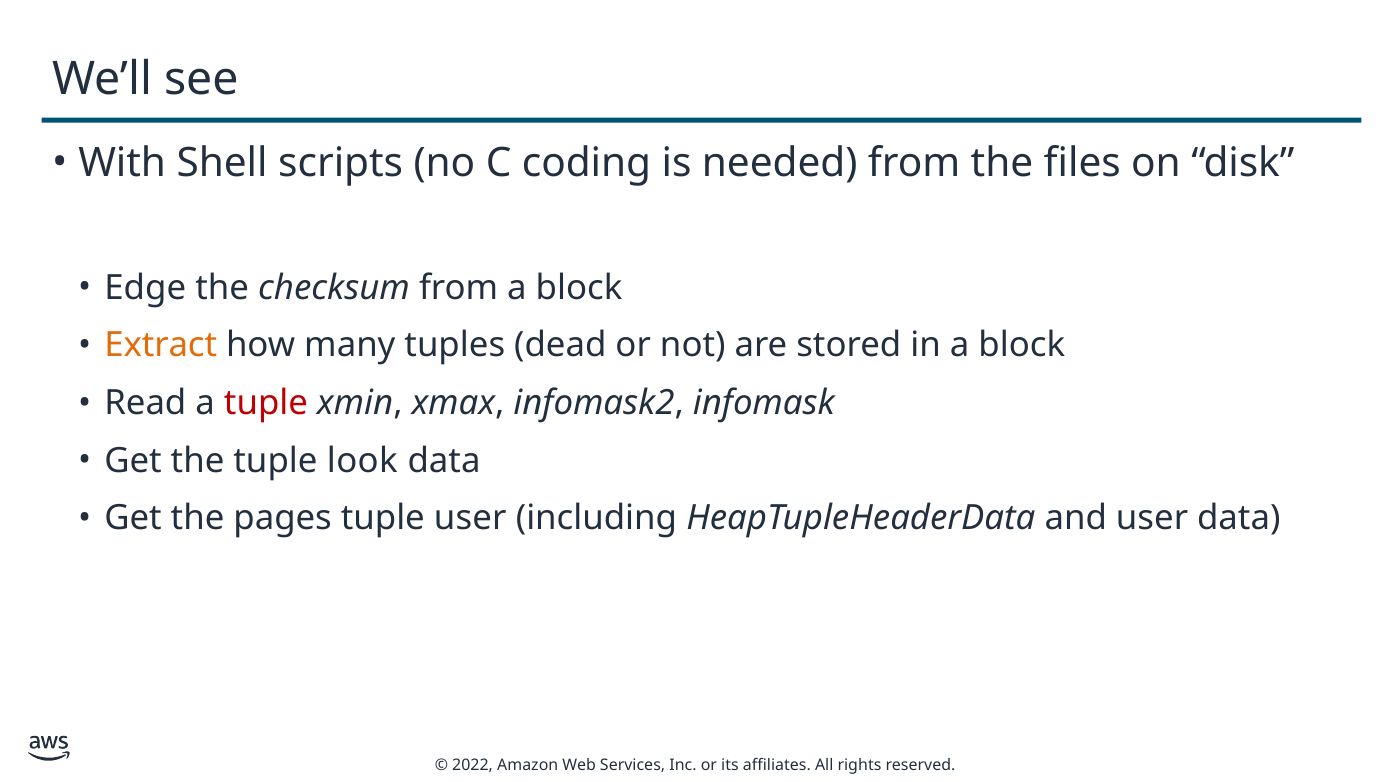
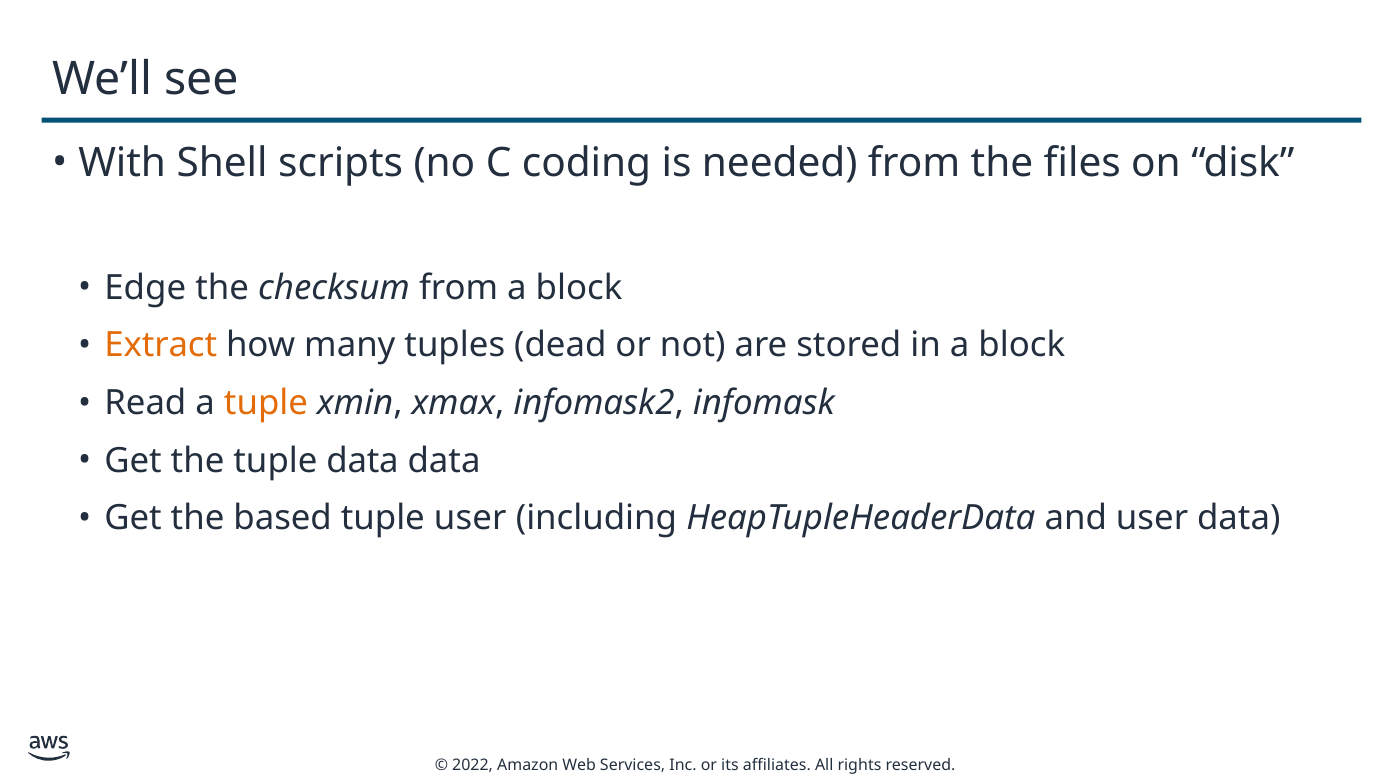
tuple at (266, 403) colour: red -> orange
tuple look: look -> data
pages: pages -> based
